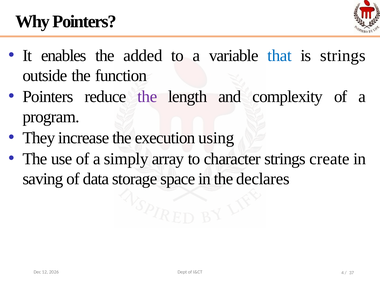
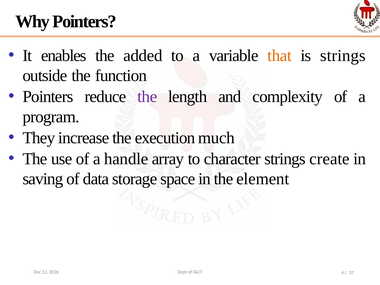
that colour: blue -> orange
using: using -> much
simply: simply -> handle
declares: declares -> element
